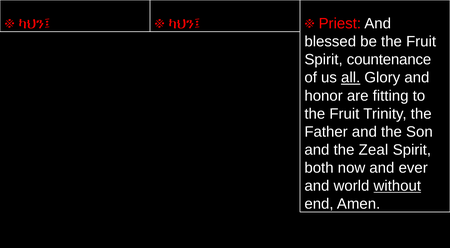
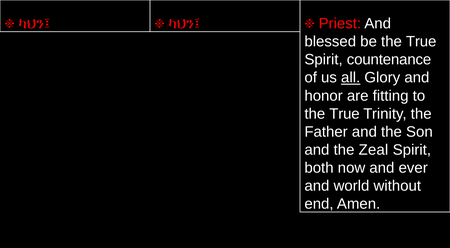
be the Fruit: Fruit -> True
Fruit at (344, 114): Fruit -> True
without underline: present -> none
